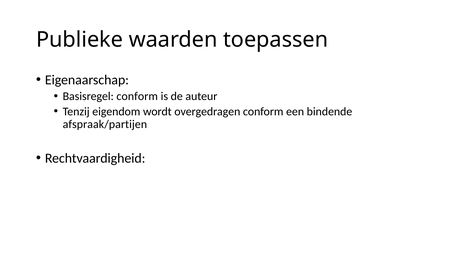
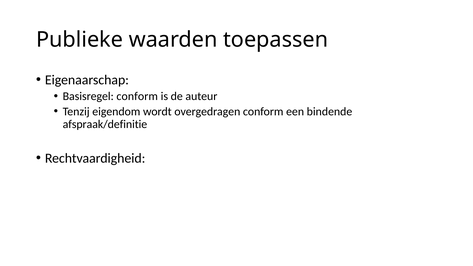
afspraak/partijen: afspraak/partijen -> afspraak/definitie
